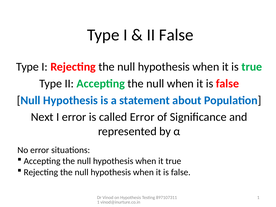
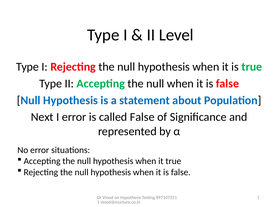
II False: False -> Level
called Error: Error -> False
